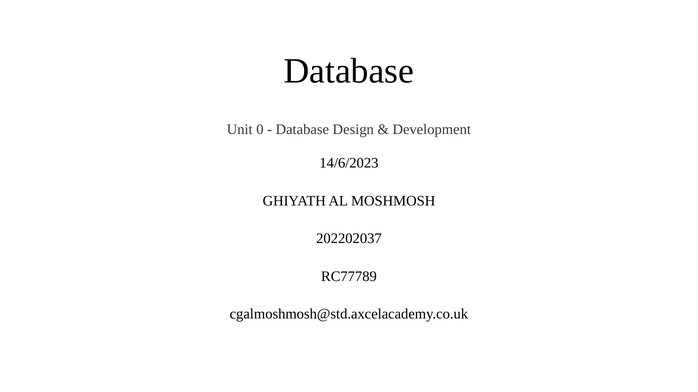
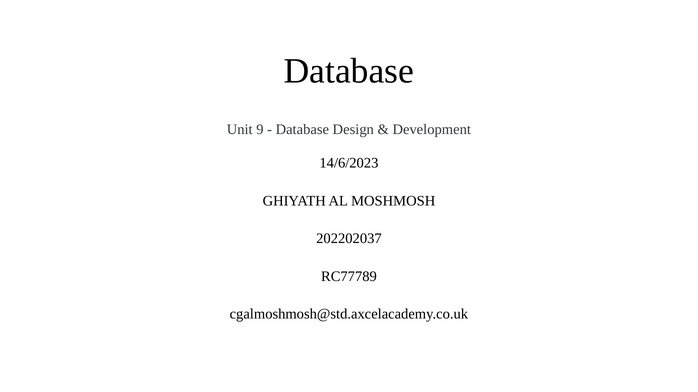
0: 0 -> 9
